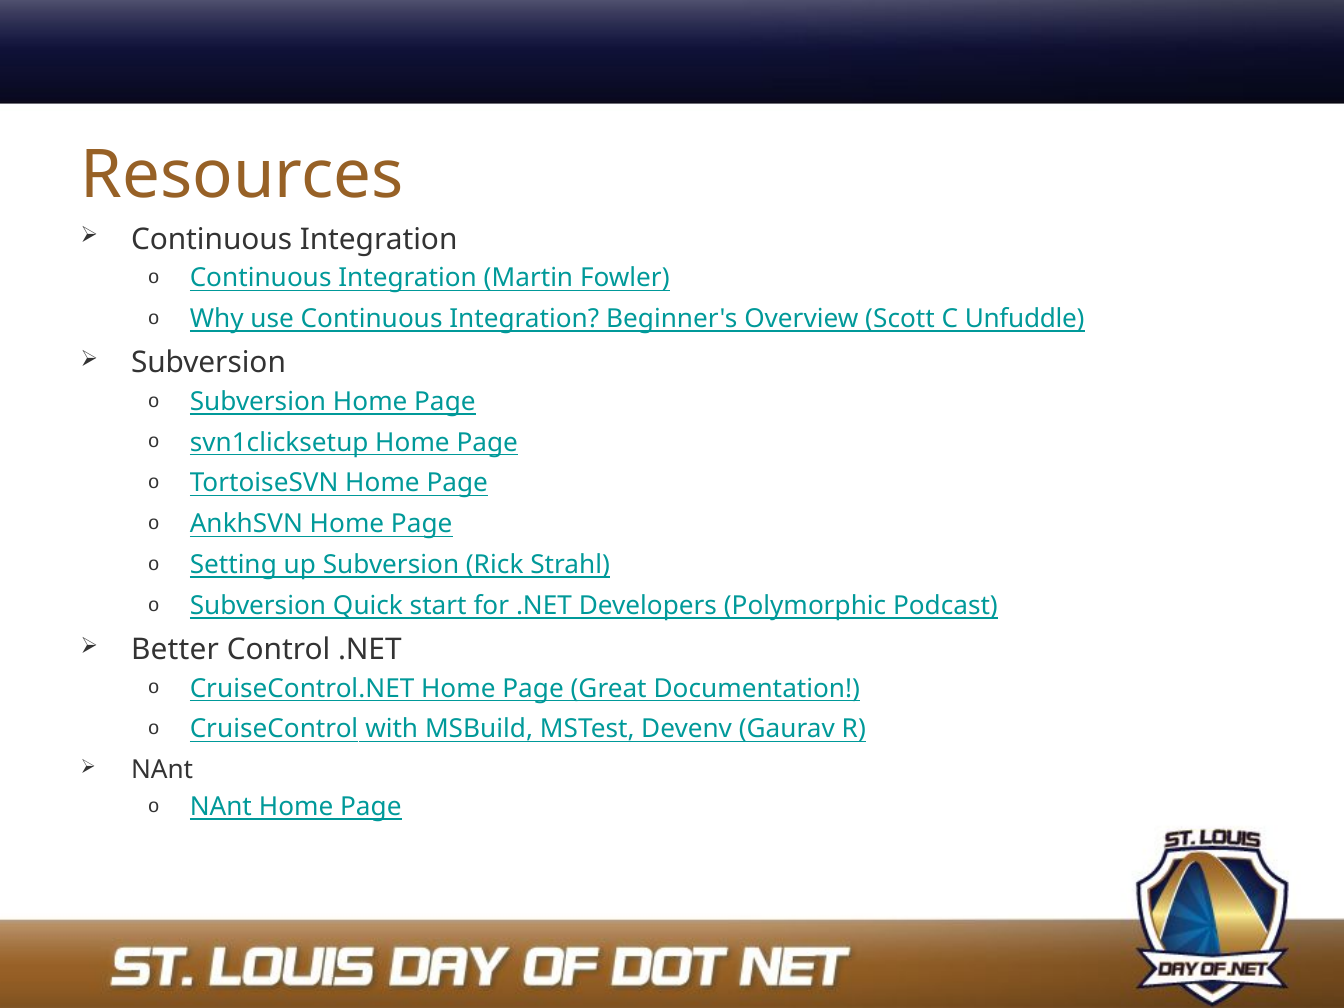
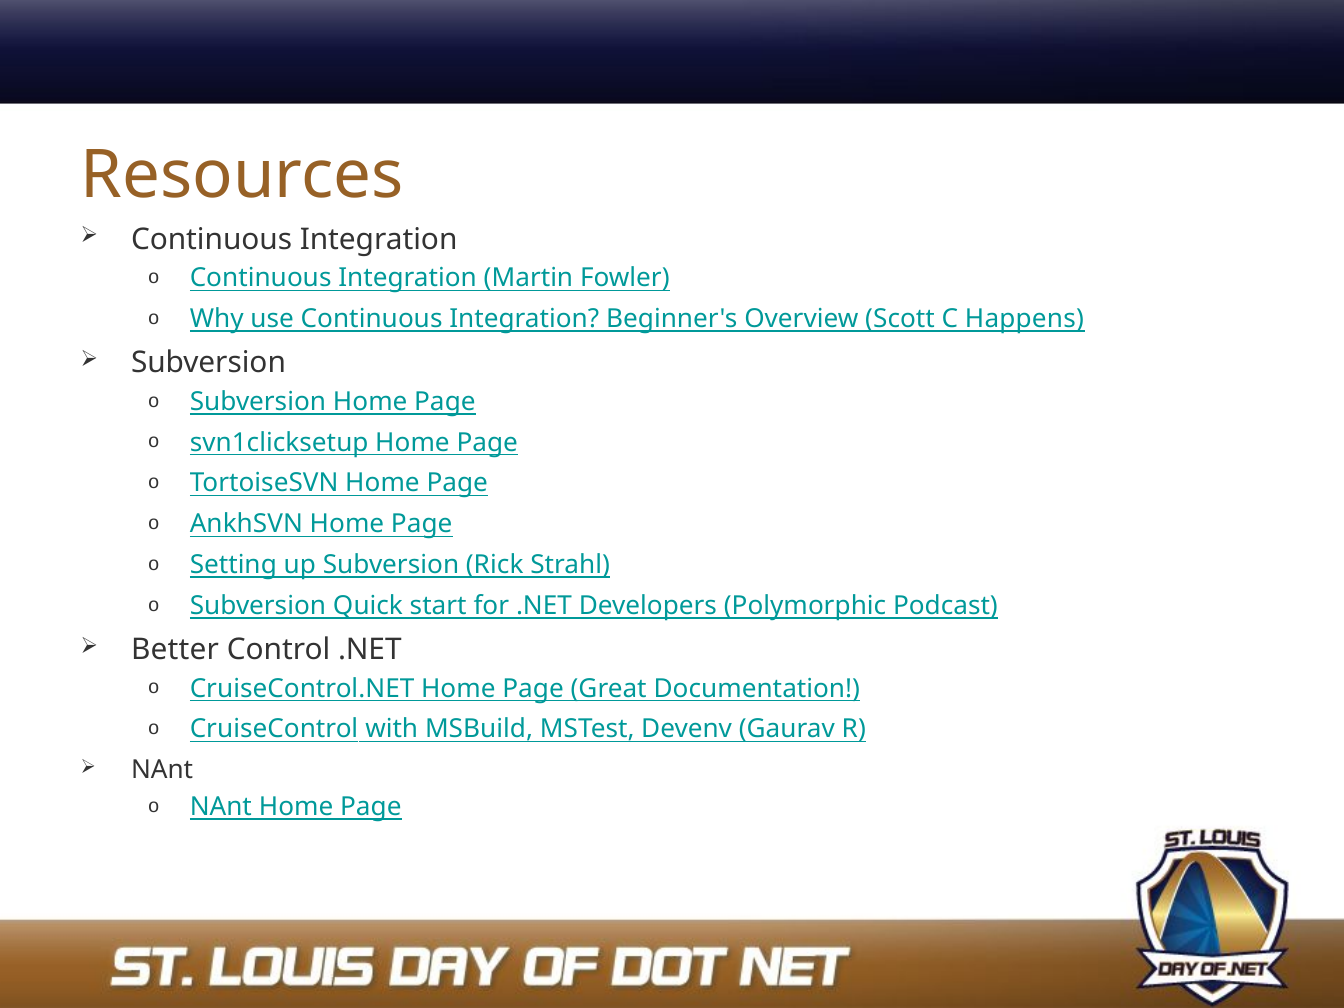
Unfuddle: Unfuddle -> Happens
